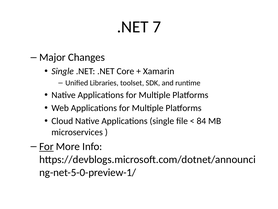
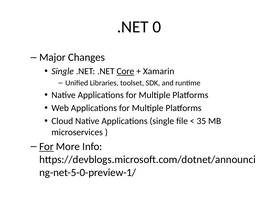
7: 7 -> 0
Core underline: none -> present
84: 84 -> 35
